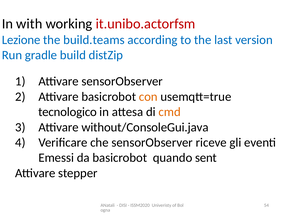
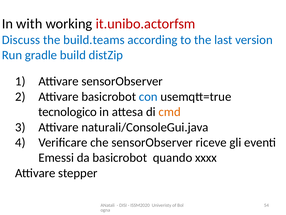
Lezione: Lezione -> Discuss
con colour: orange -> blue
without/ConsoleGui.java: without/ConsoleGui.java -> naturali/ConsoleGui.java
sent: sent -> xxxx
